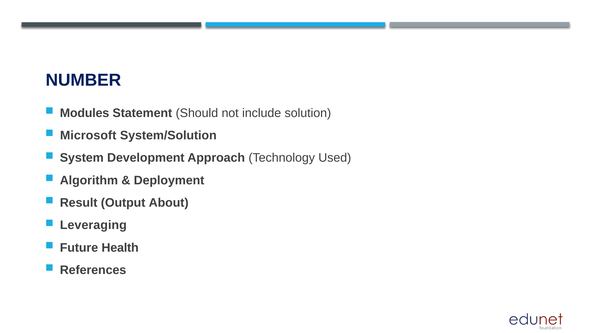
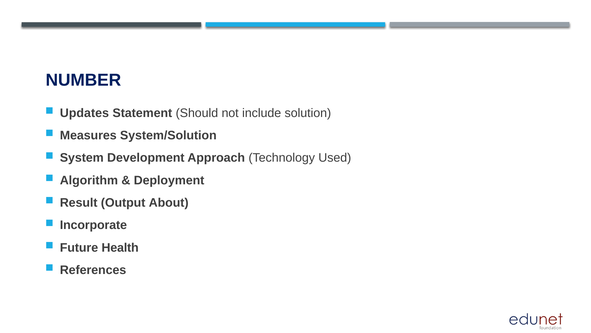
Modules: Modules -> Updates
Microsoft: Microsoft -> Measures
Leveraging: Leveraging -> Incorporate
